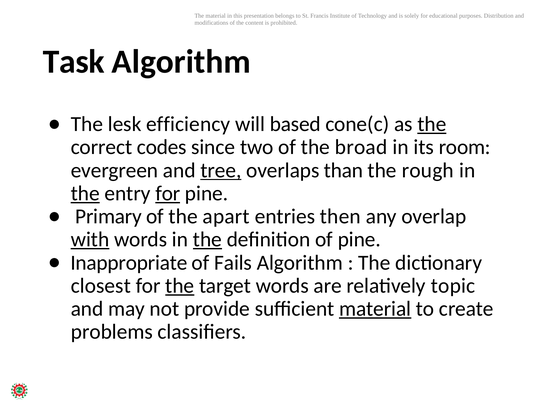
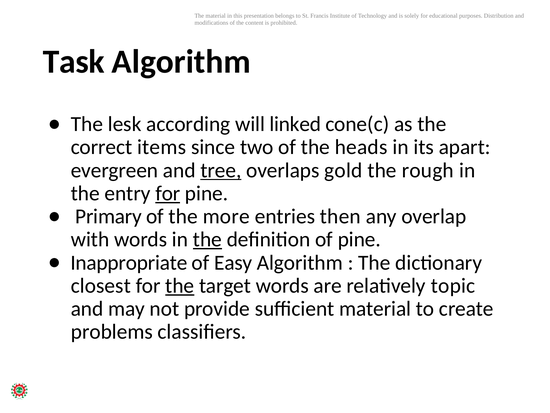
efficiency: efficiency -> according
based: based -> linked
the at (432, 124) underline: present -> none
codes: codes -> items
broad: broad -> heads
room: room -> apart
than: than -> gold
the at (85, 193) underline: present -> none
apart: apart -> more
with underline: present -> none
Fails: Fails -> Easy
material at (375, 308) underline: present -> none
